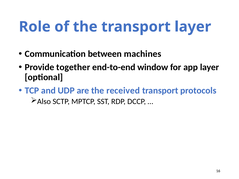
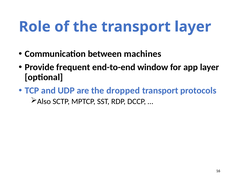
together: together -> frequent
received: received -> dropped
